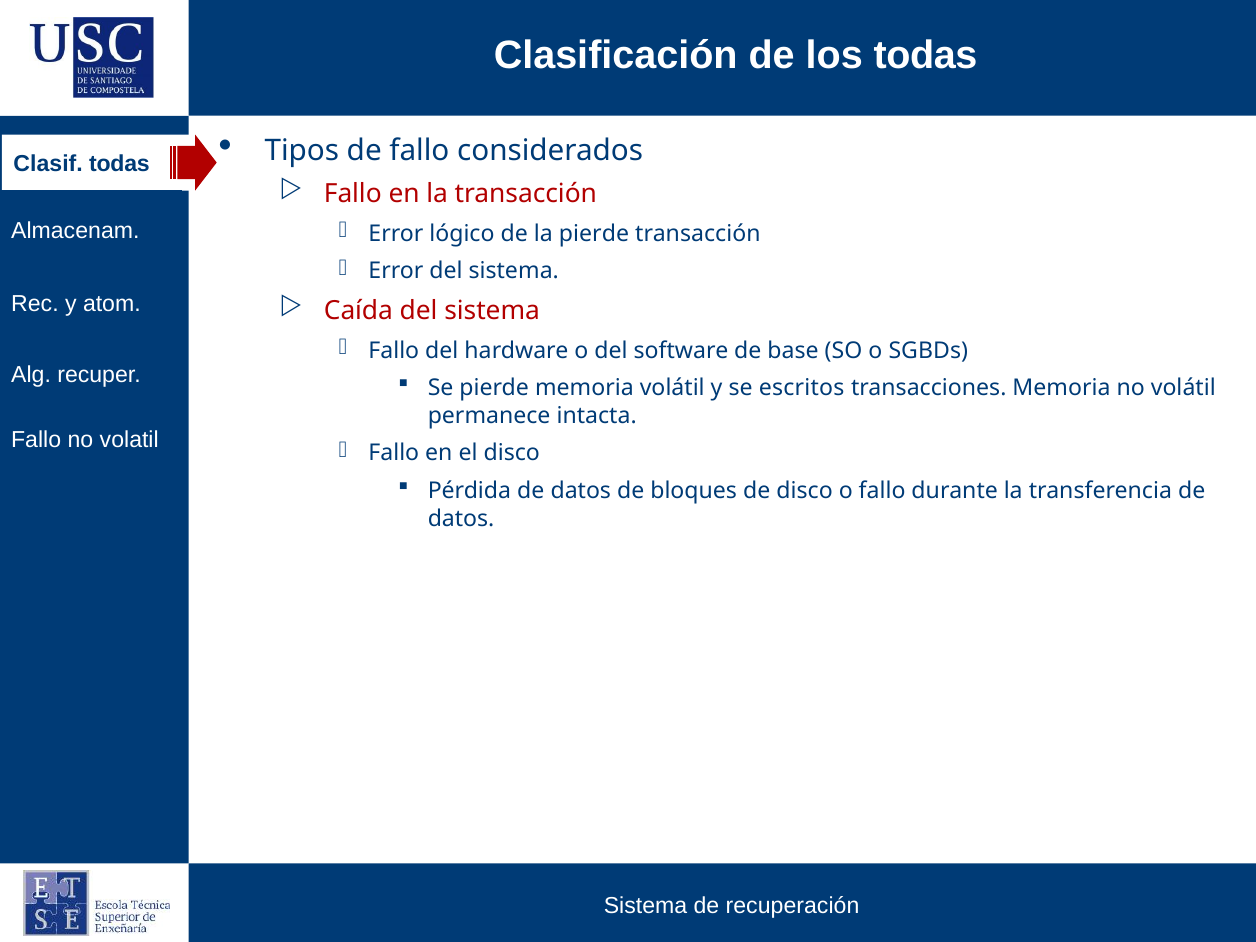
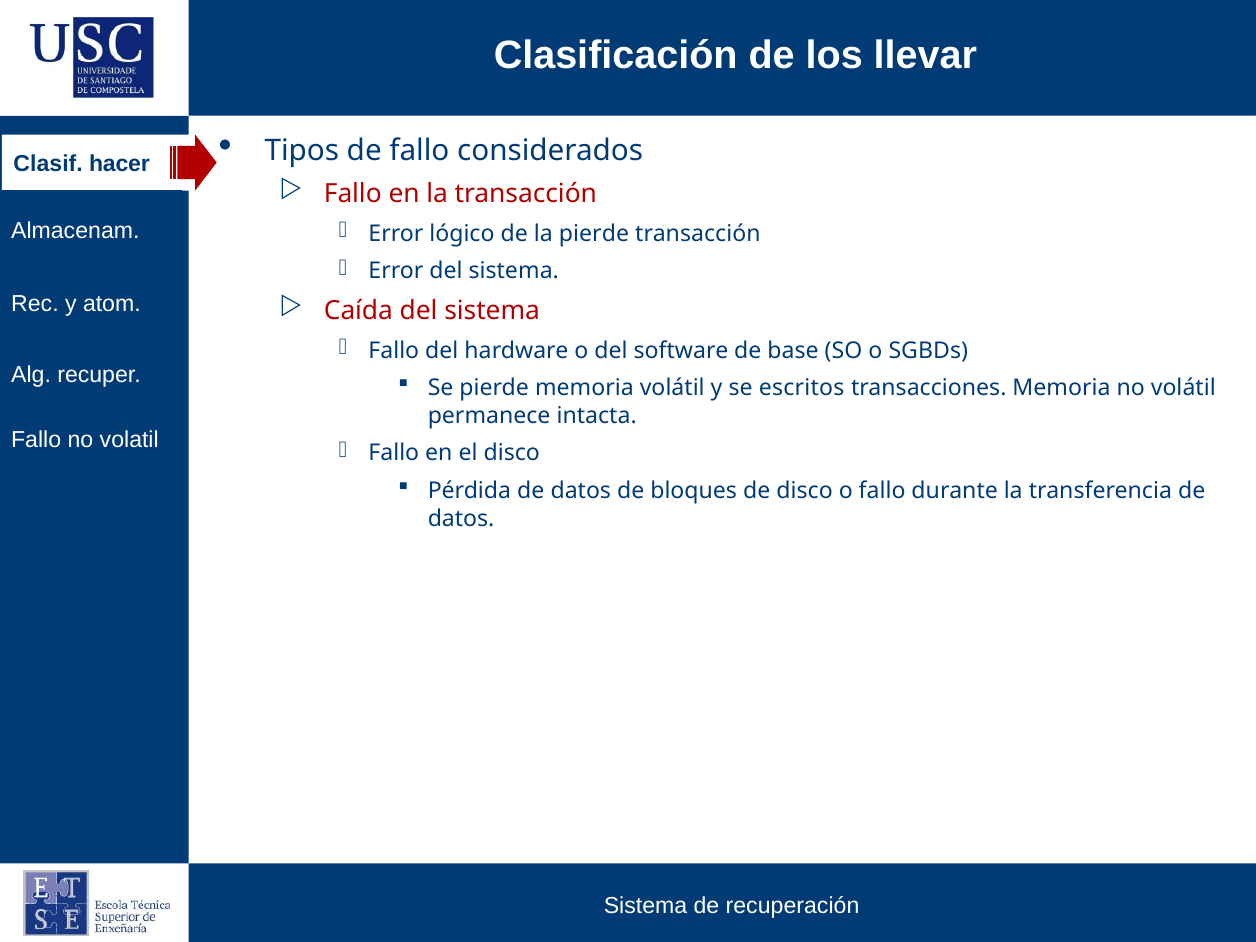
los todas: todas -> llevar
Clasif todas: todas -> hacer
